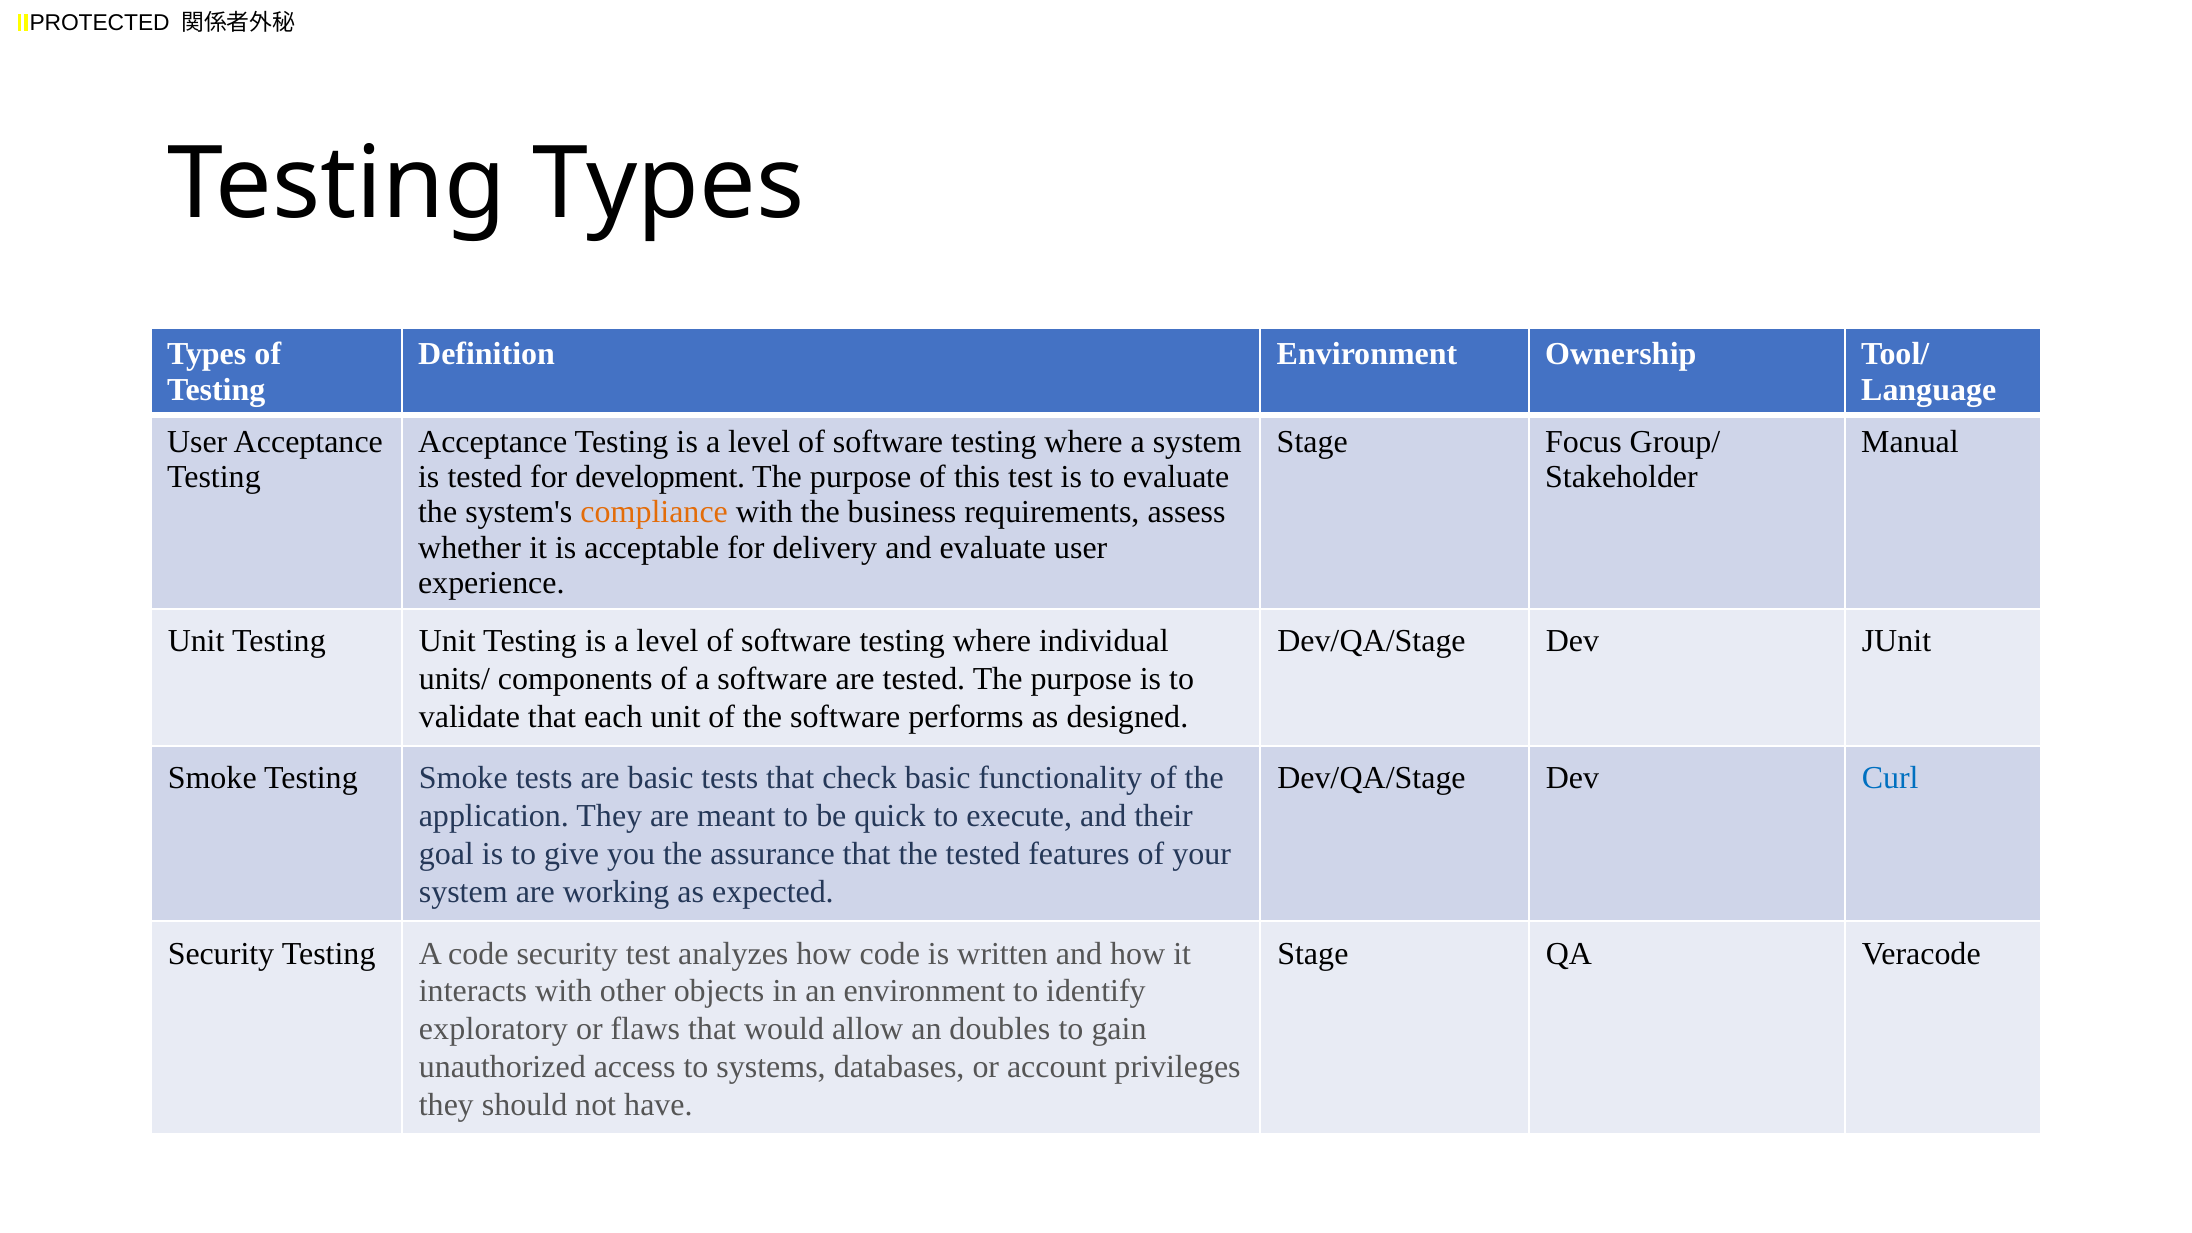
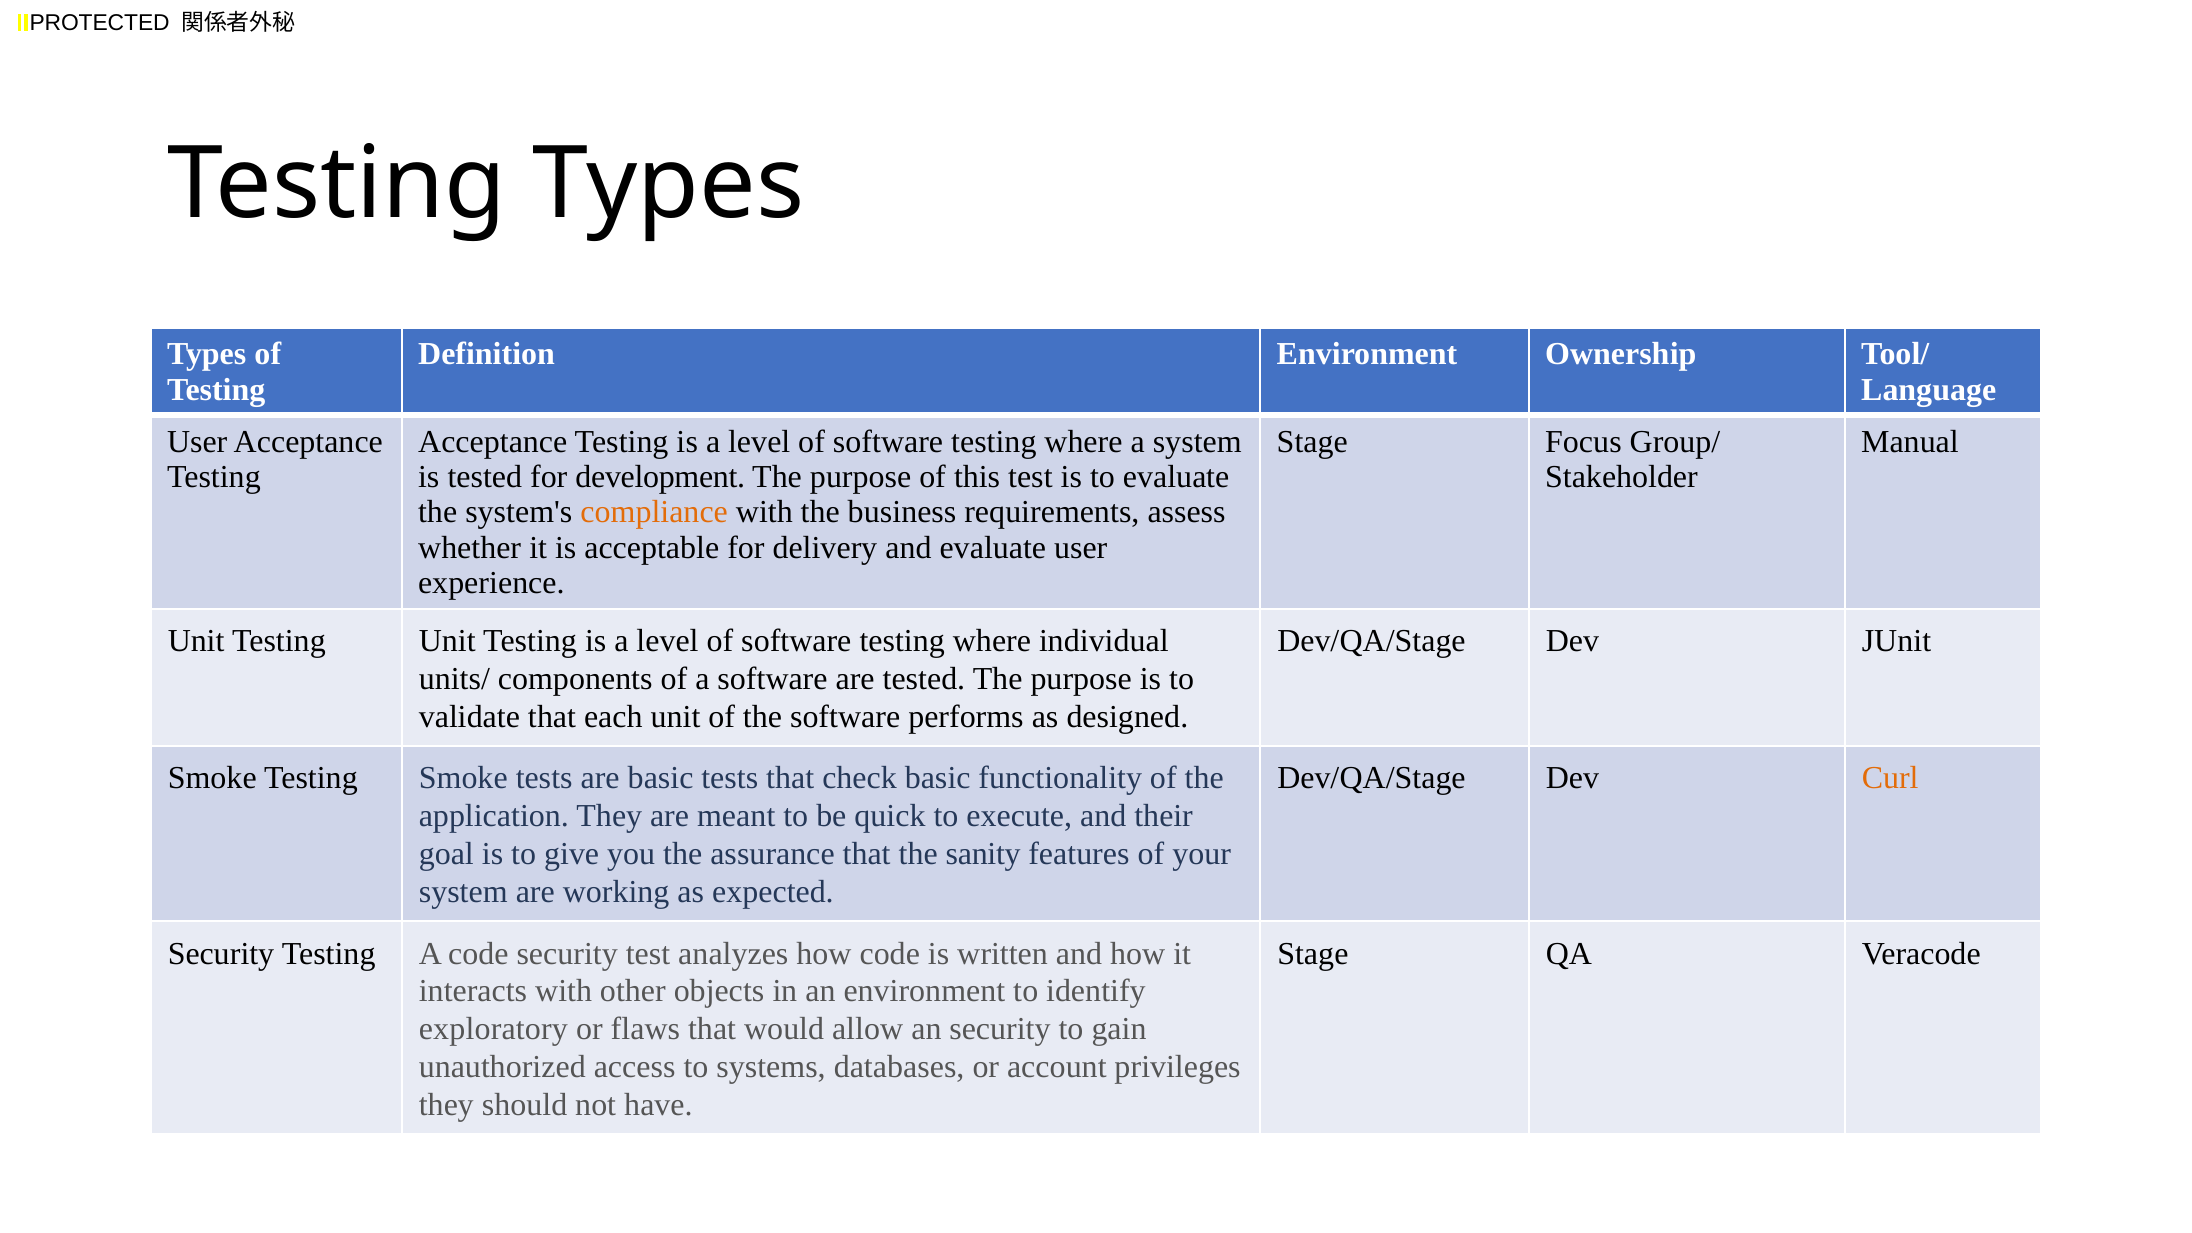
Curl colour: blue -> orange
the tested: tested -> sanity
an doubles: doubles -> security
